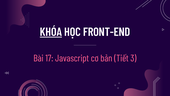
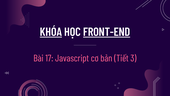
FRONT-END underline: none -> present
